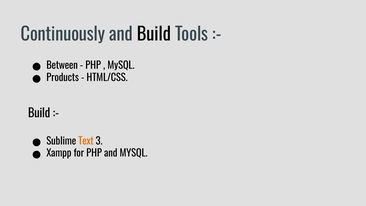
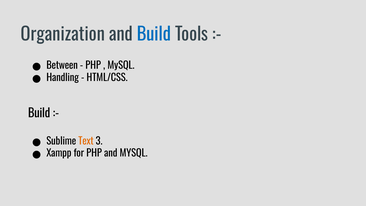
Continuously: Continuously -> Organization
Build at (154, 35) colour: black -> blue
Products: Products -> Handling
